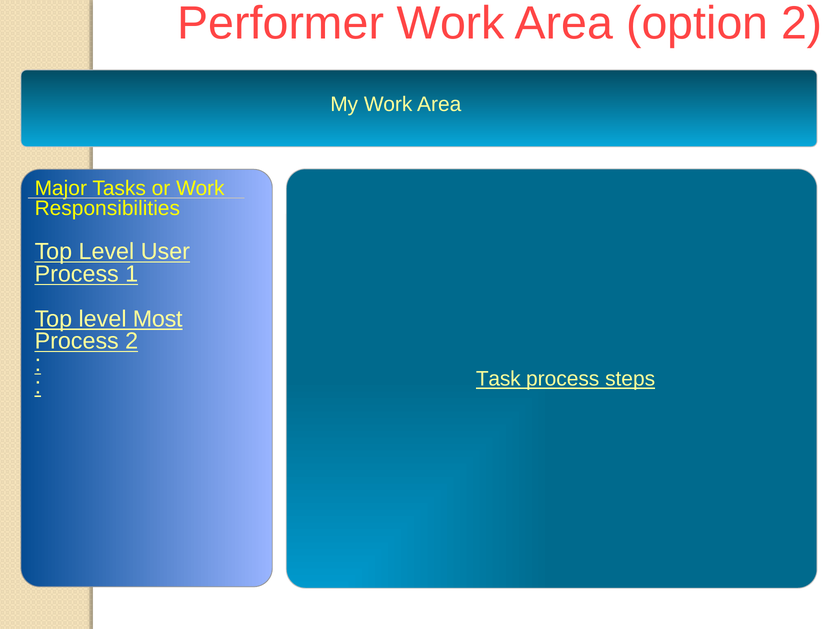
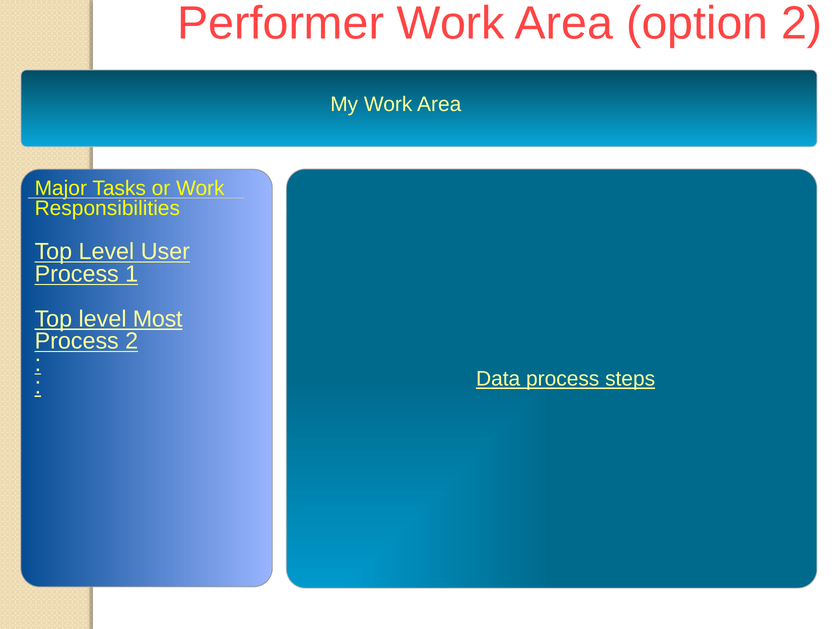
Task: Task -> Data
